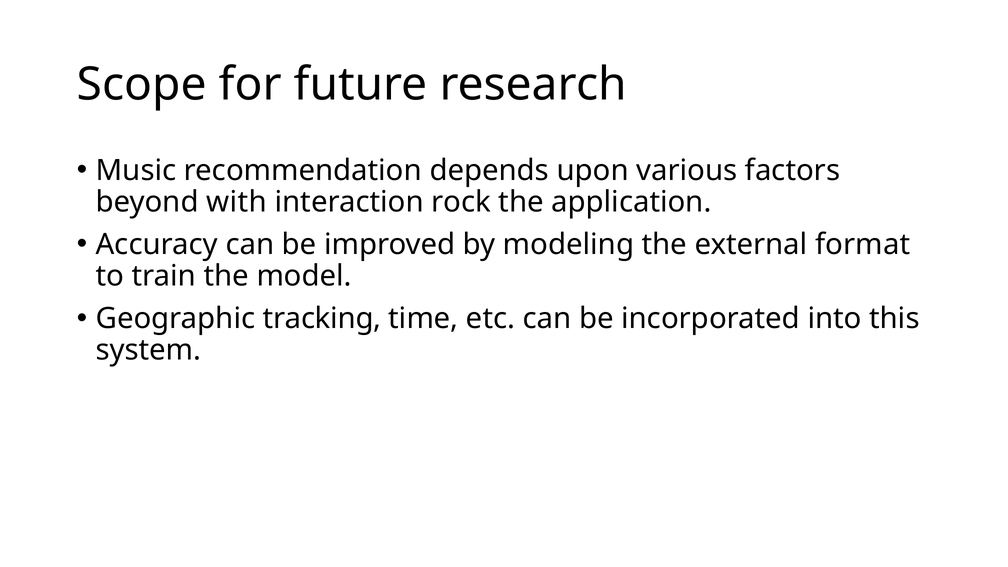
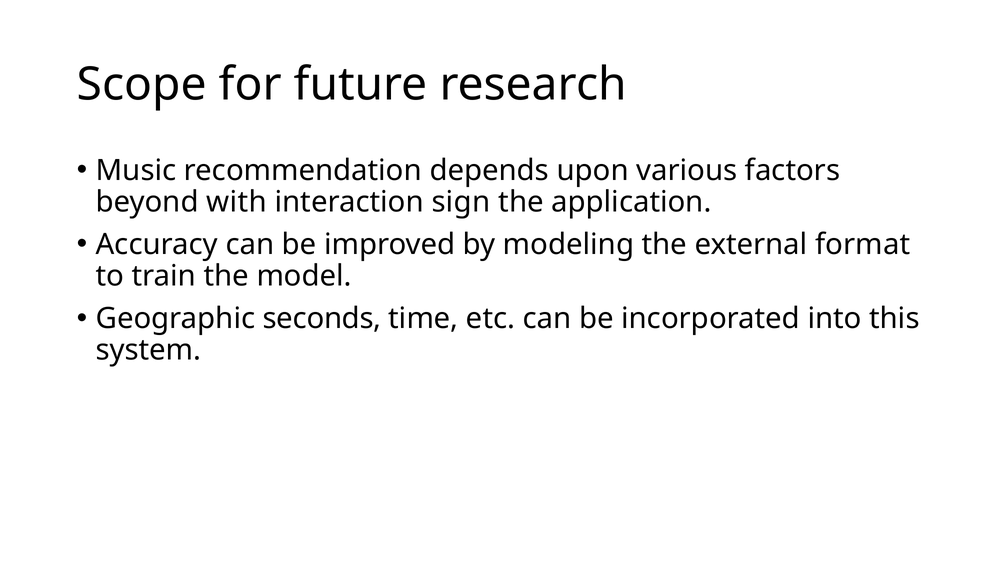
rock: rock -> sign
tracking: tracking -> seconds
